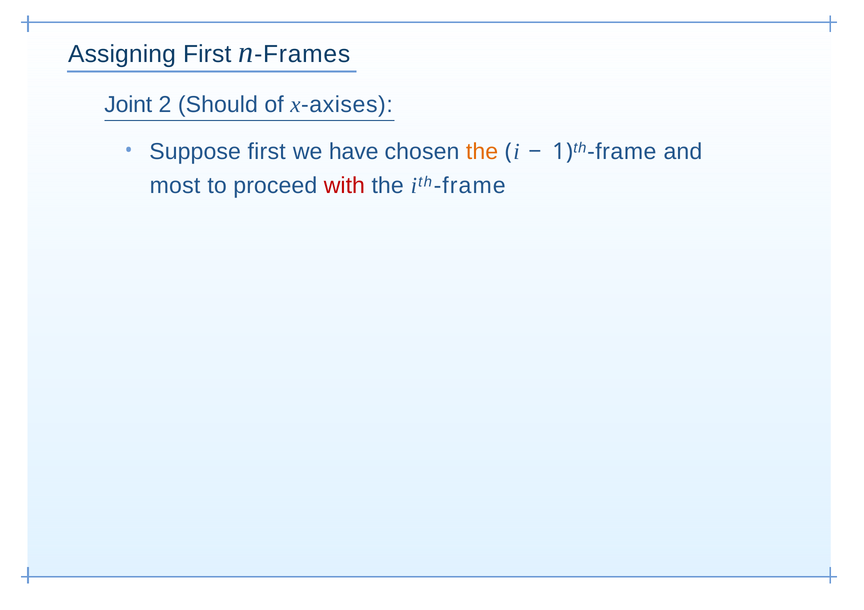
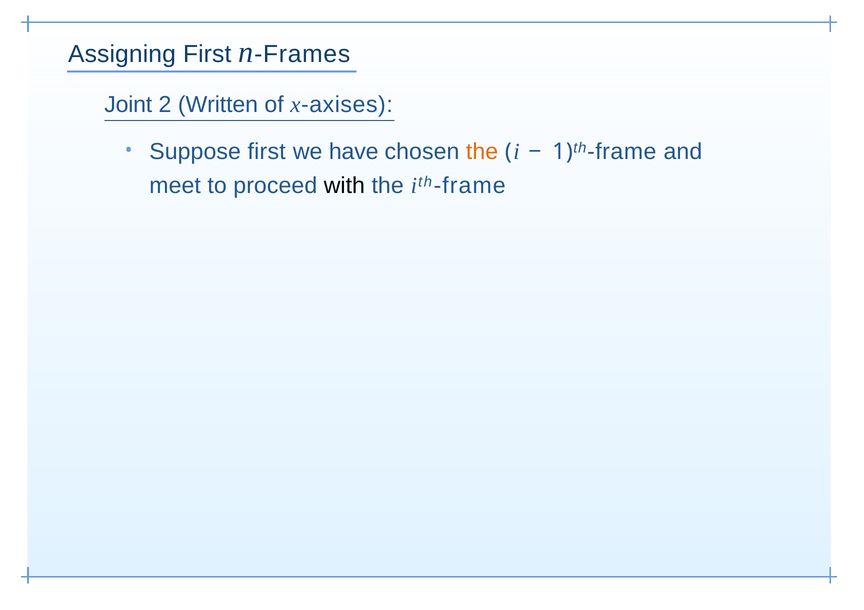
Should: Should -> Written
most: most -> meet
with colour: red -> black
